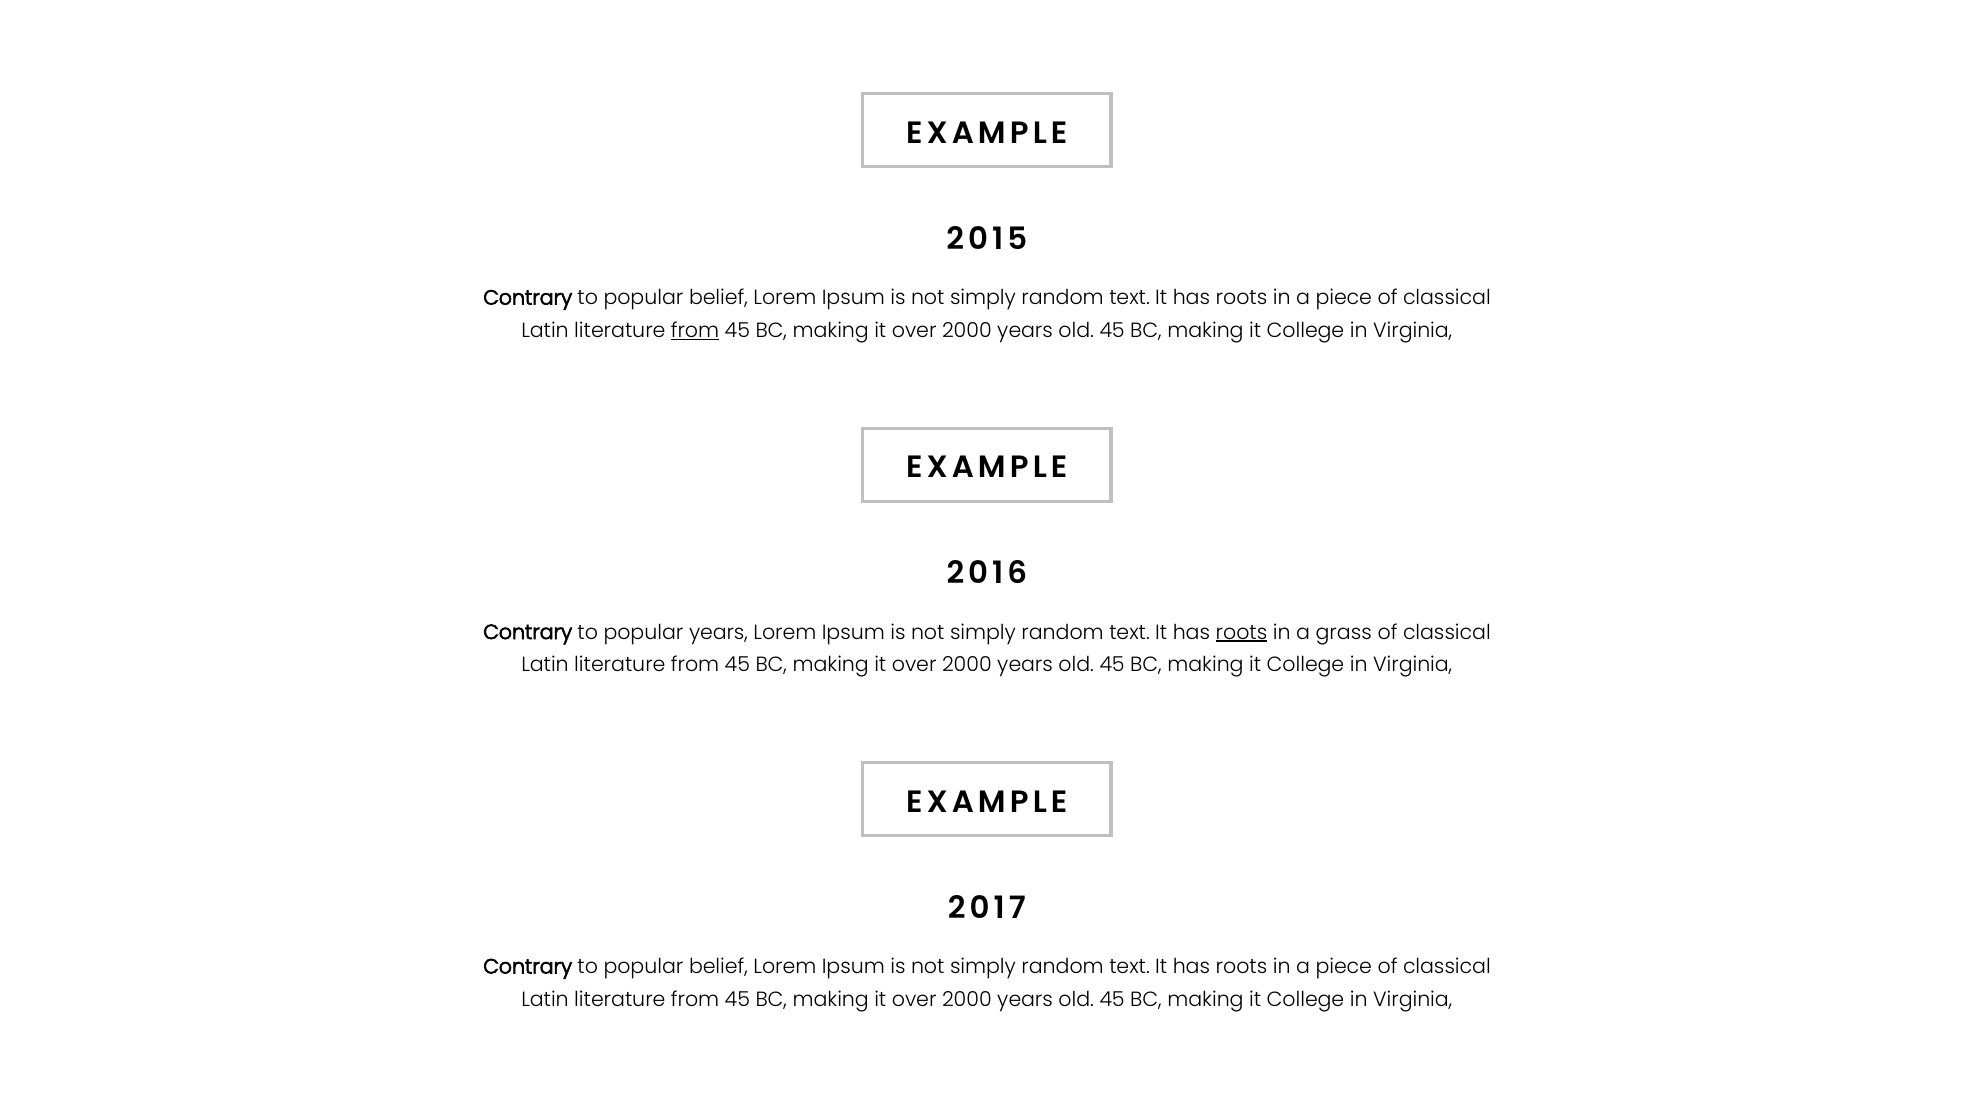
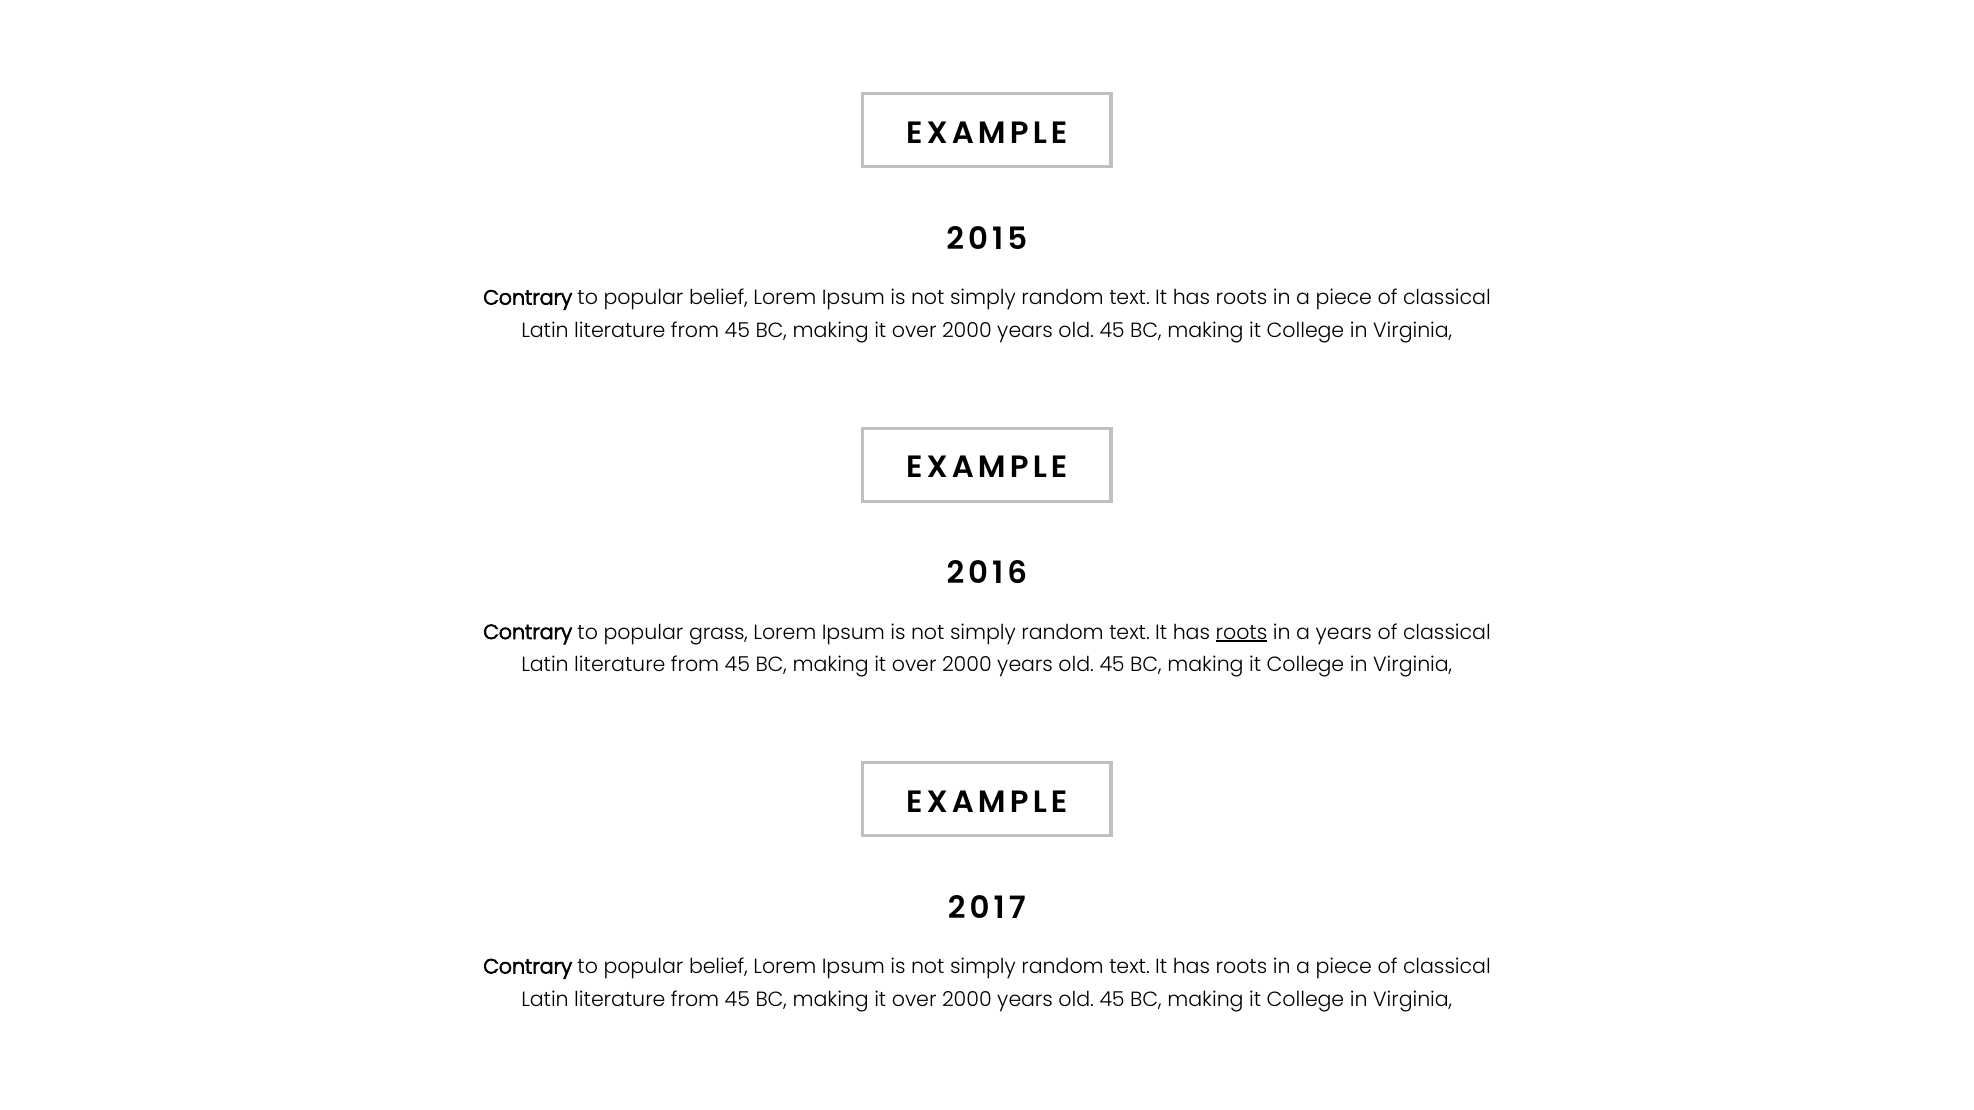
from at (695, 331) underline: present -> none
popular years: years -> grass
a grass: grass -> years
